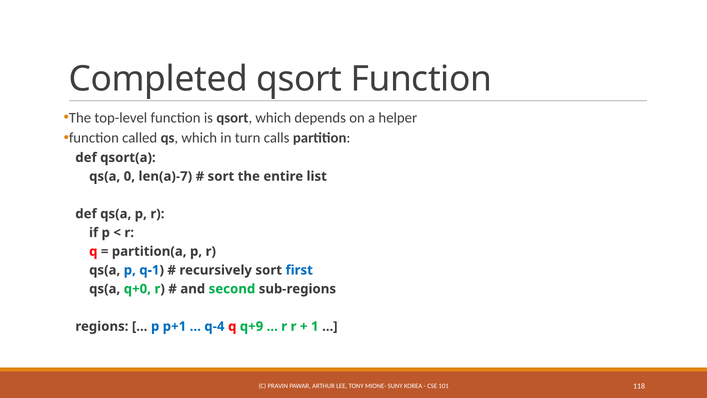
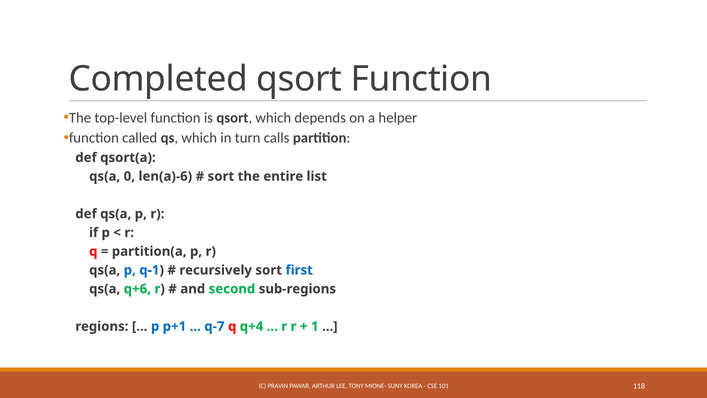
len(a)-7: len(a)-7 -> len(a)-6
q+0: q+0 -> q+6
q-4: q-4 -> q-7
q+9: q+9 -> q+4
